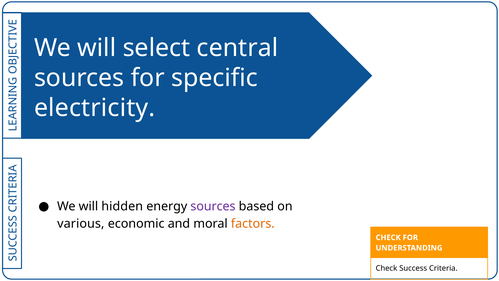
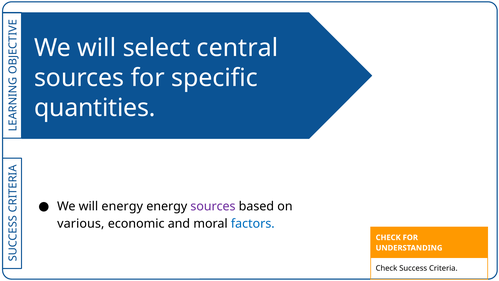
electricity: electricity -> quantities
will hidden: hidden -> energy
factors colour: orange -> blue
